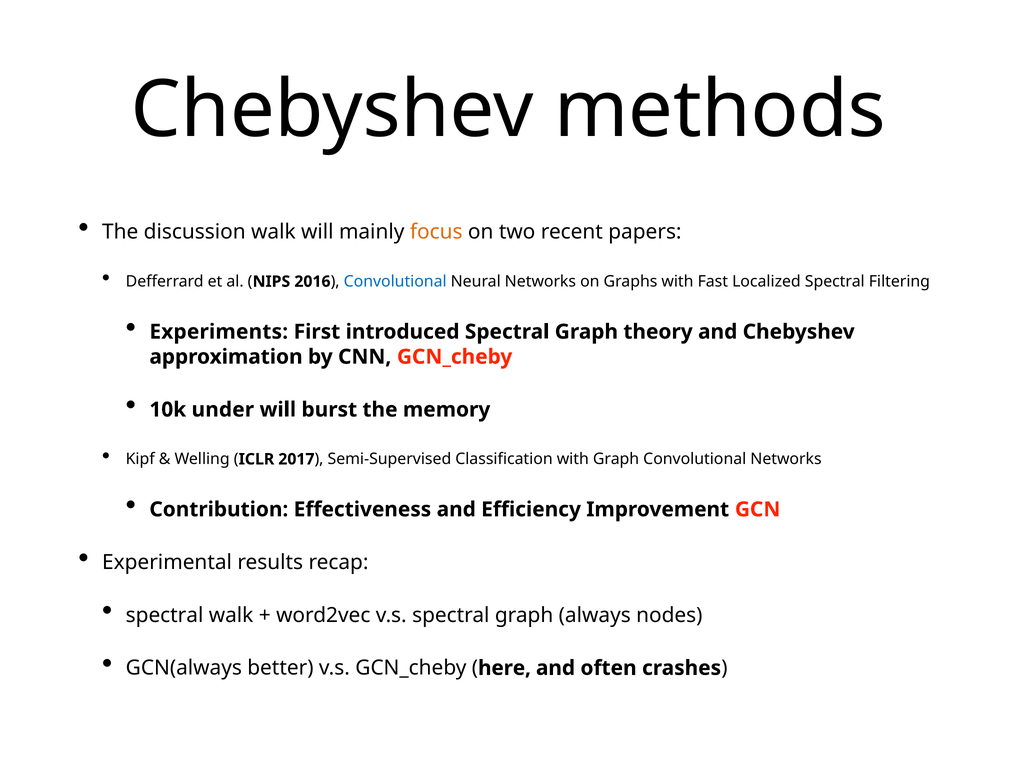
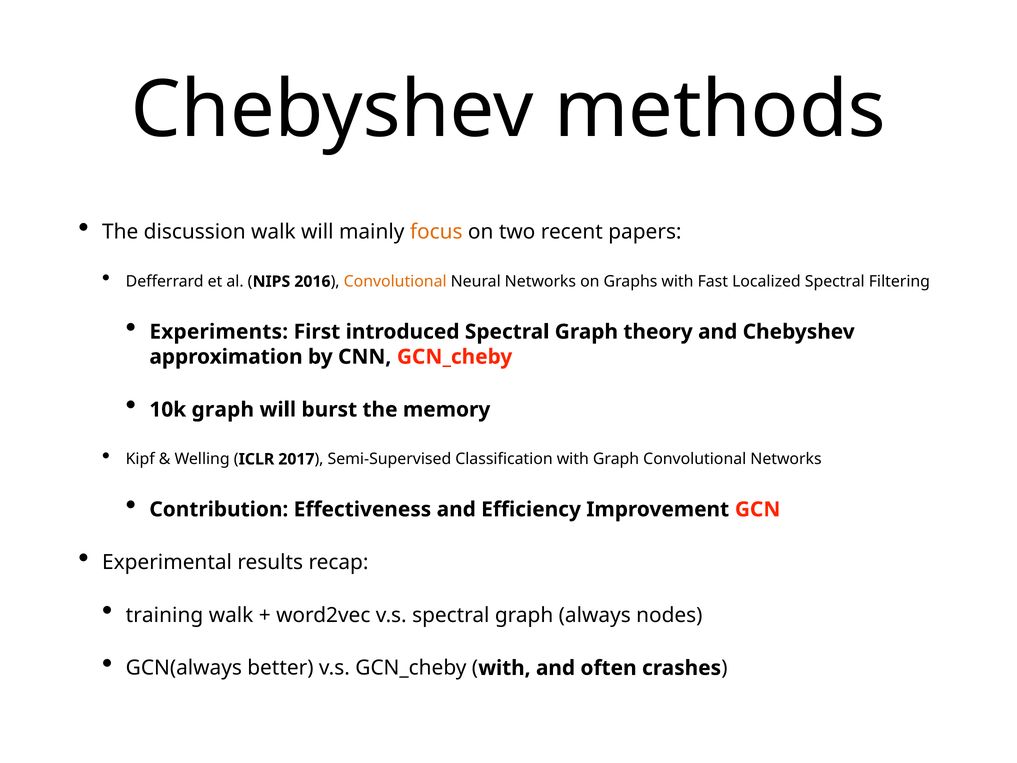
Convolutional at (395, 281) colour: blue -> orange
10k under: under -> graph
spectral at (165, 615): spectral -> training
here at (504, 668): here -> with
